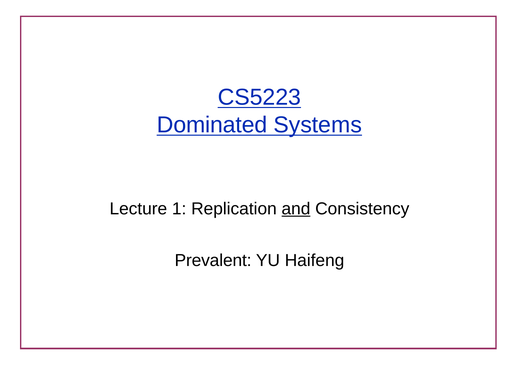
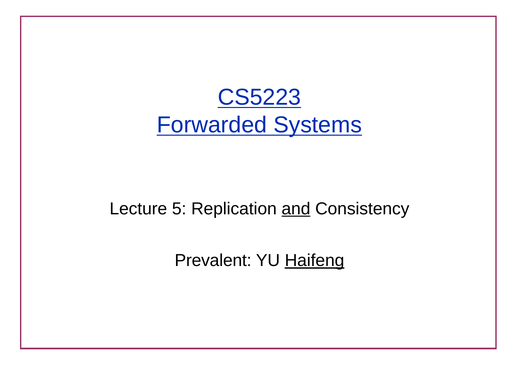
Dominated: Dominated -> Forwarded
1: 1 -> 5
Haifeng underline: none -> present
